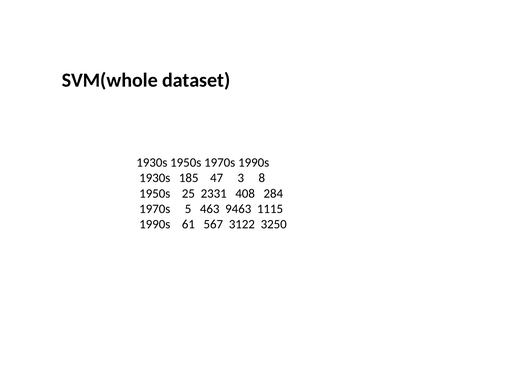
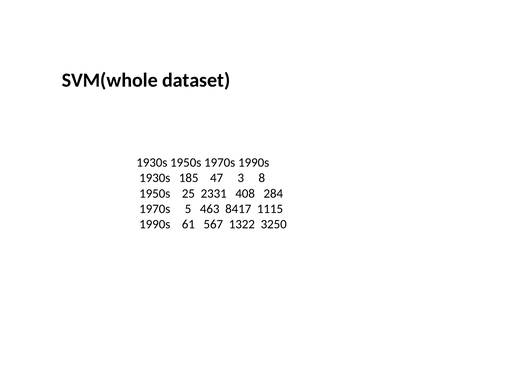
9463: 9463 -> 8417
3122: 3122 -> 1322
